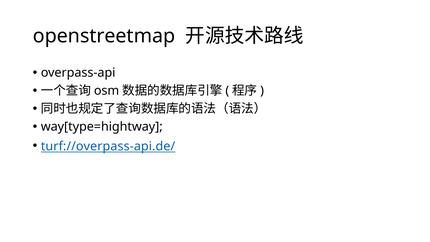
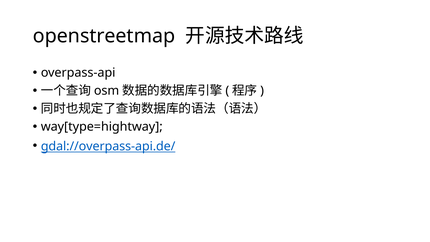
turf://overpass-api.de/: turf://overpass-api.de/ -> gdal://overpass-api.de/
